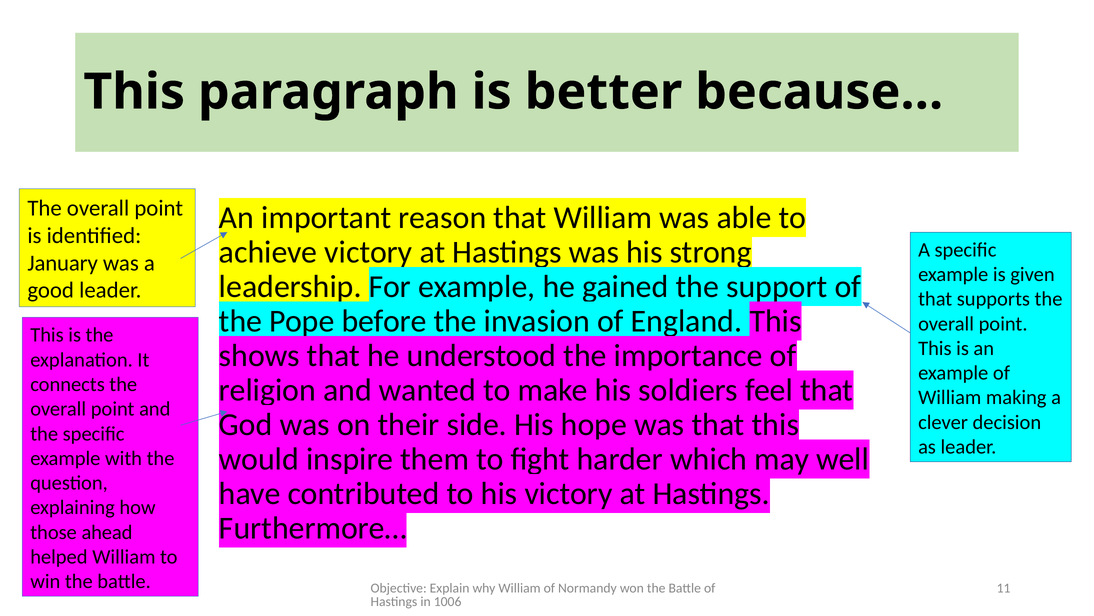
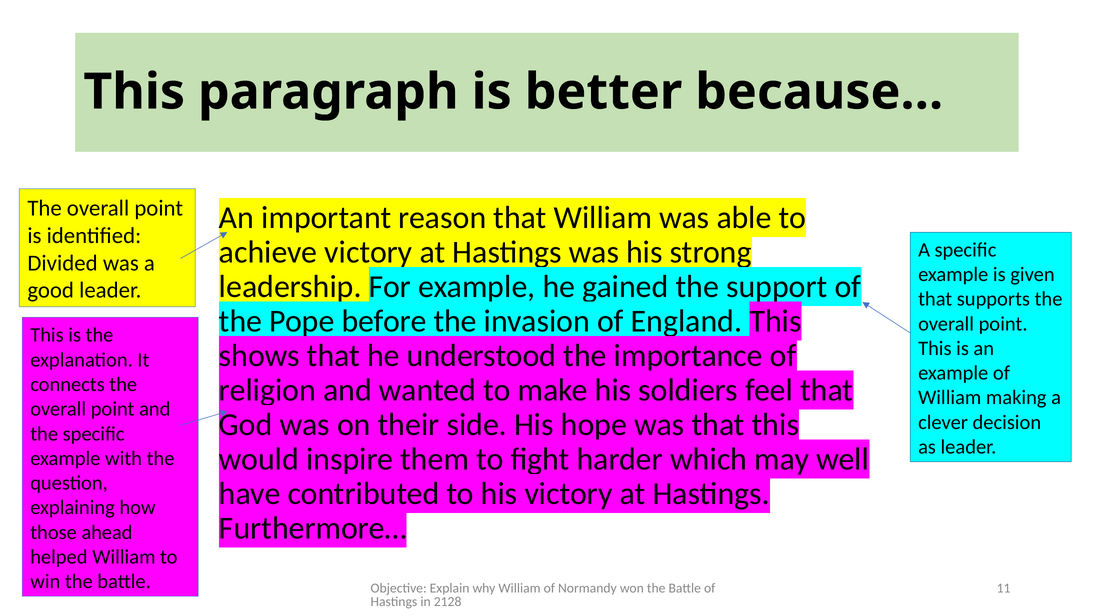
January: January -> Divided
1006: 1006 -> 2128
